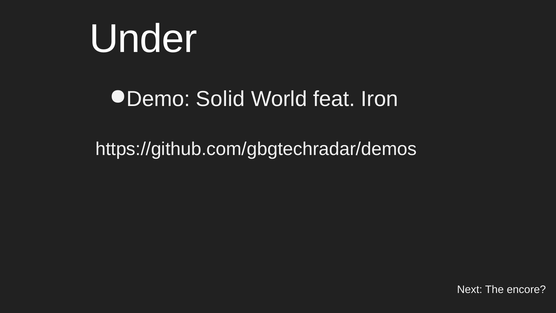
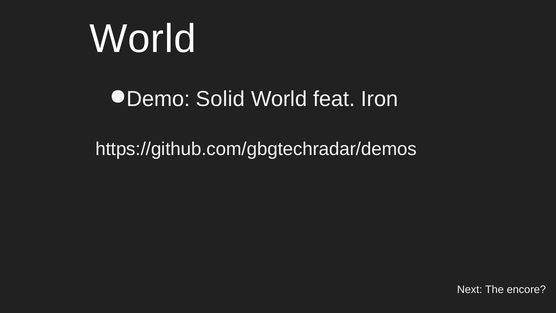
Under at (143, 39): Under -> World
